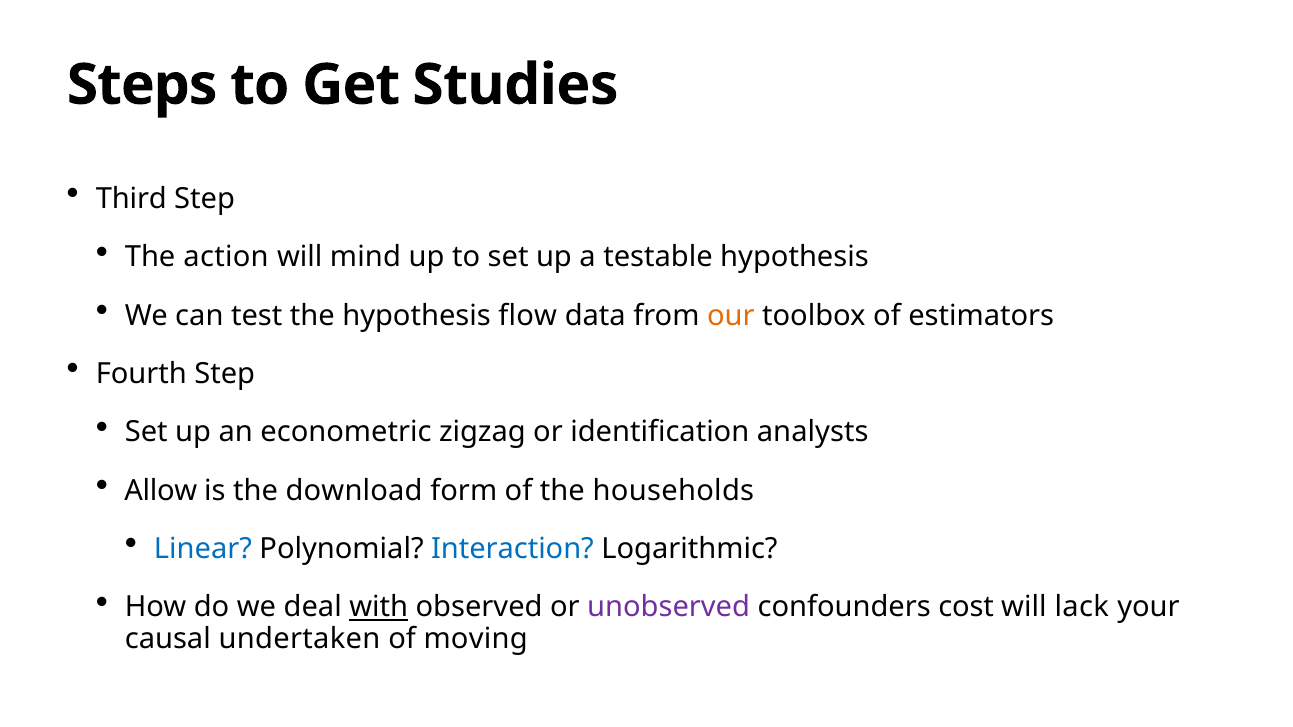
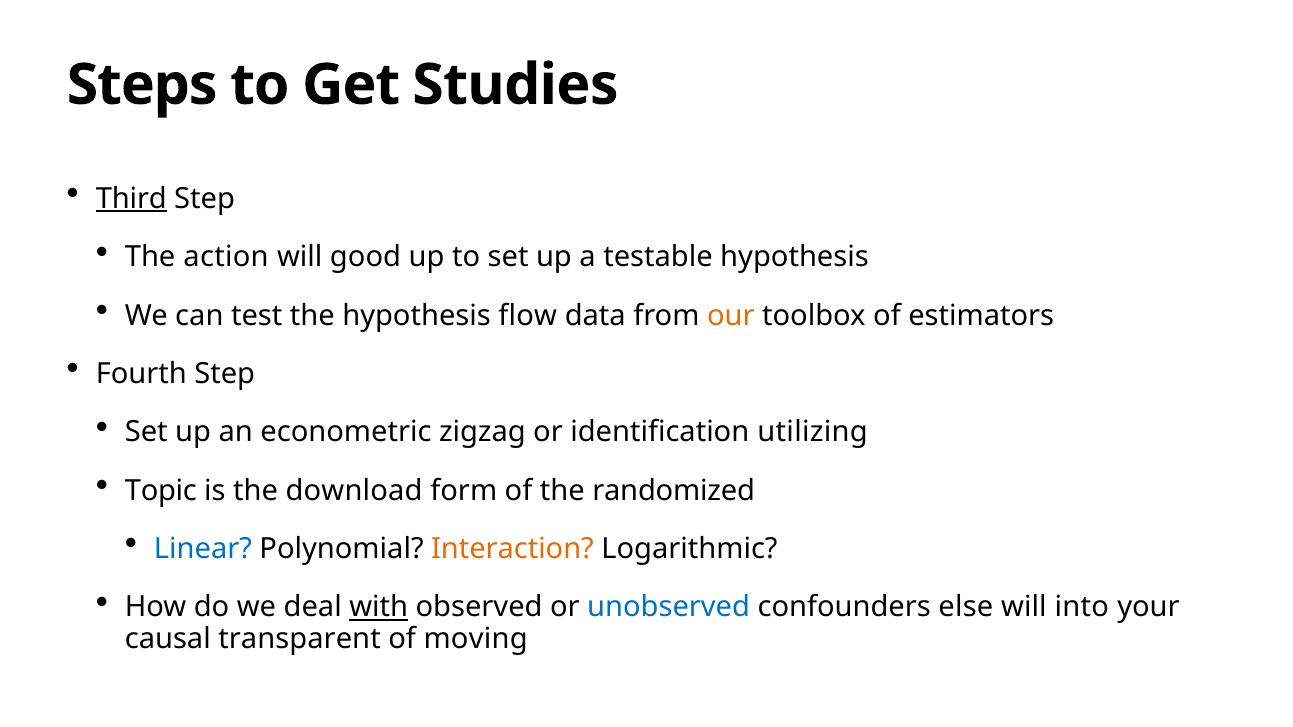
Third underline: none -> present
mind: mind -> good
analysts: analysts -> utilizing
Allow: Allow -> Topic
households: households -> randomized
Interaction colour: blue -> orange
unobserved colour: purple -> blue
cost: cost -> else
lack: lack -> into
undertaken: undertaken -> transparent
